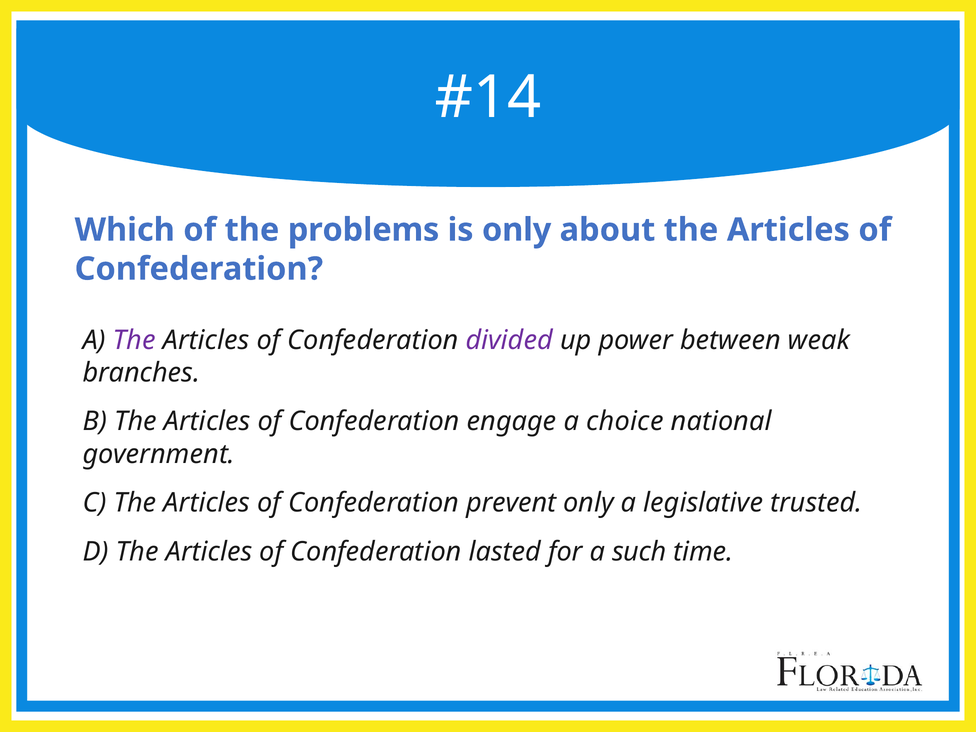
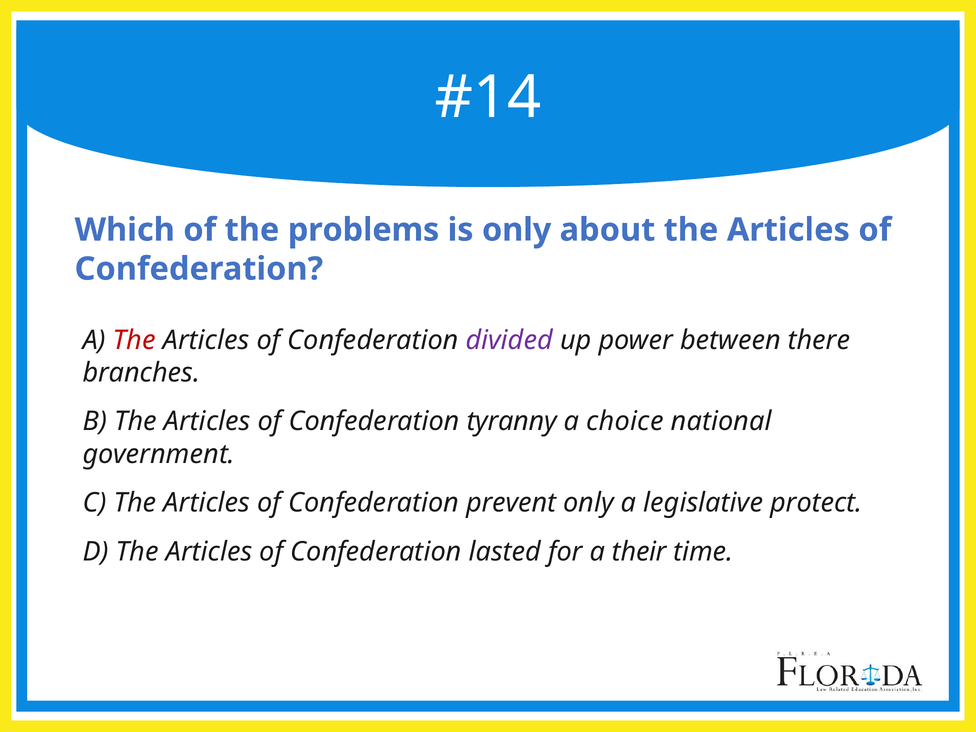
The at (134, 340) colour: purple -> red
weak: weak -> there
engage: engage -> tyranny
trusted: trusted -> protect
such: such -> their
